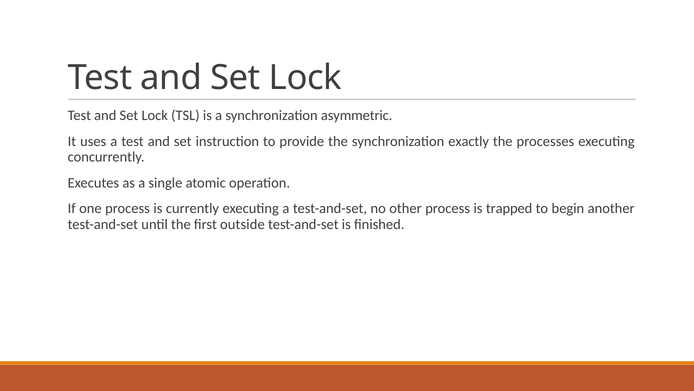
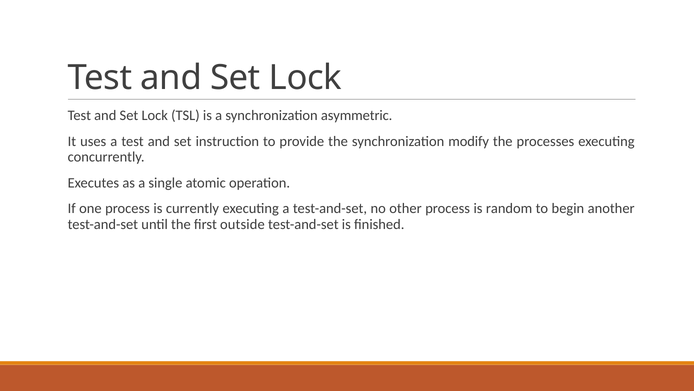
exactly: exactly -> modify
trapped: trapped -> random
